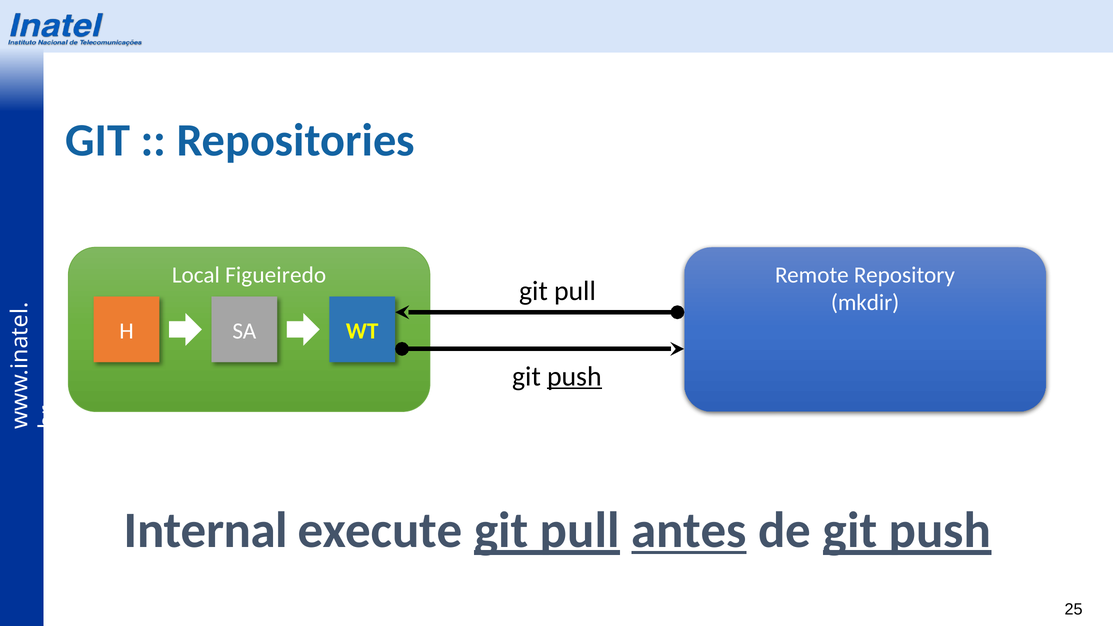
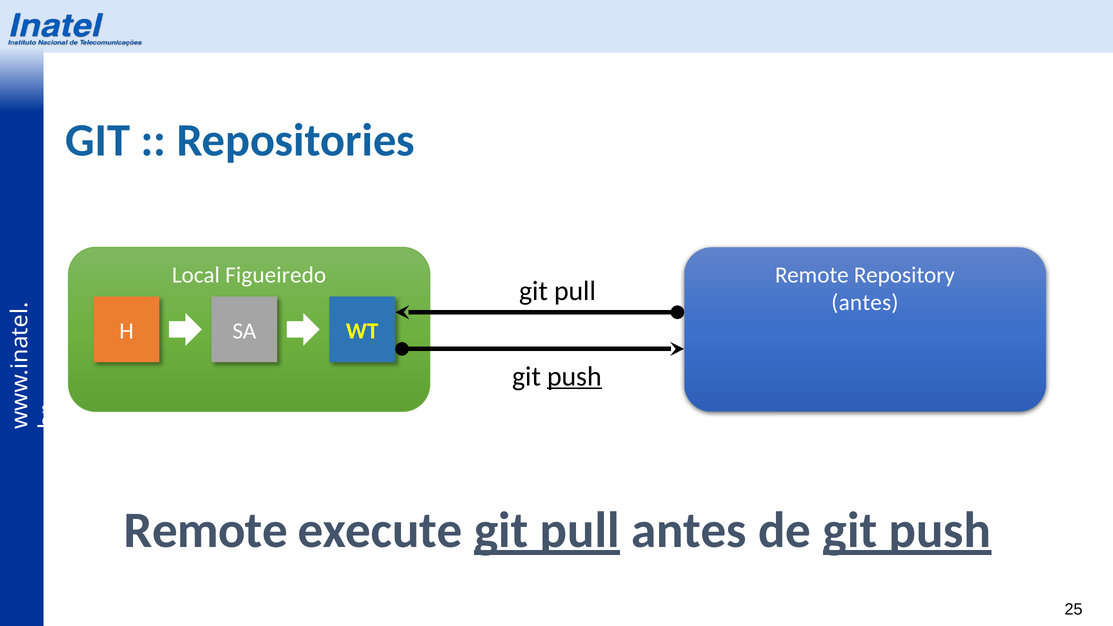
mkdir at (865, 303): mkdir -> antes
Internal at (206, 531): Internal -> Remote
antes at (689, 531) underline: present -> none
